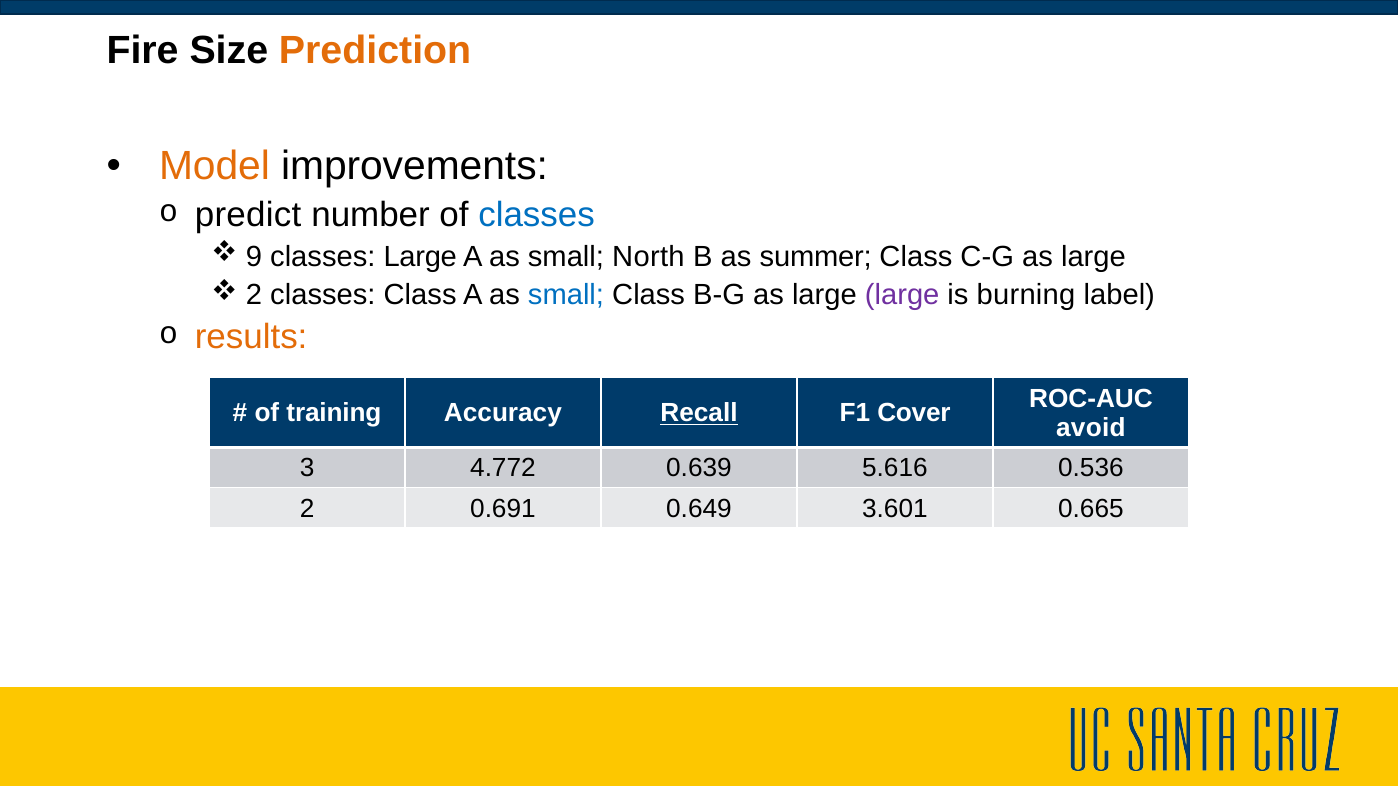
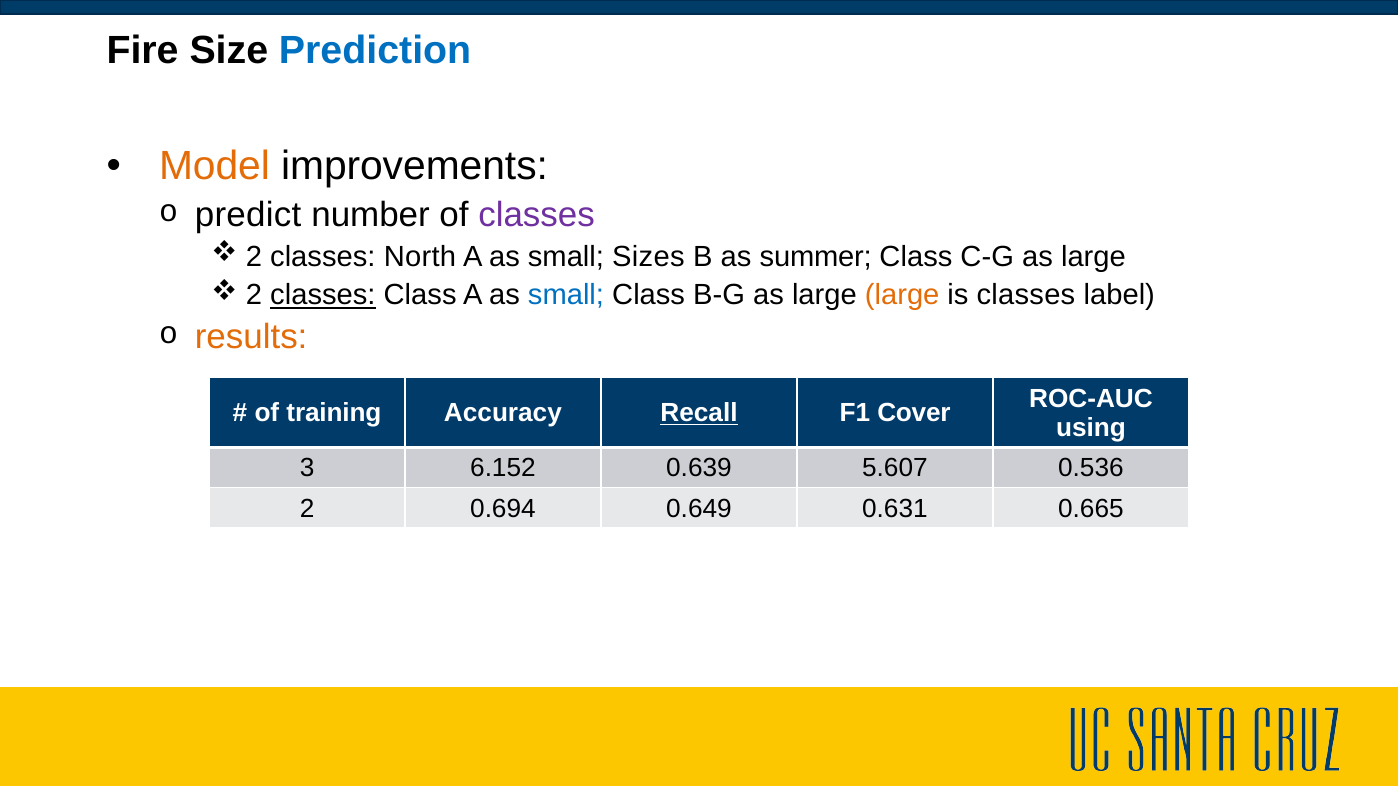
Prediction colour: orange -> blue
classes at (537, 215) colour: blue -> purple
9 at (254, 257): 9 -> 2
classes Large: Large -> North
North: North -> Sizes
classes at (323, 295) underline: none -> present
large at (902, 295) colour: purple -> orange
is burning: burning -> classes
avoid: avoid -> using
4.772: 4.772 -> 6.152
5.616: 5.616 -> 5.607
0.691: 0.691 -> 0.694
3.601: 3.601 -> 0.631
